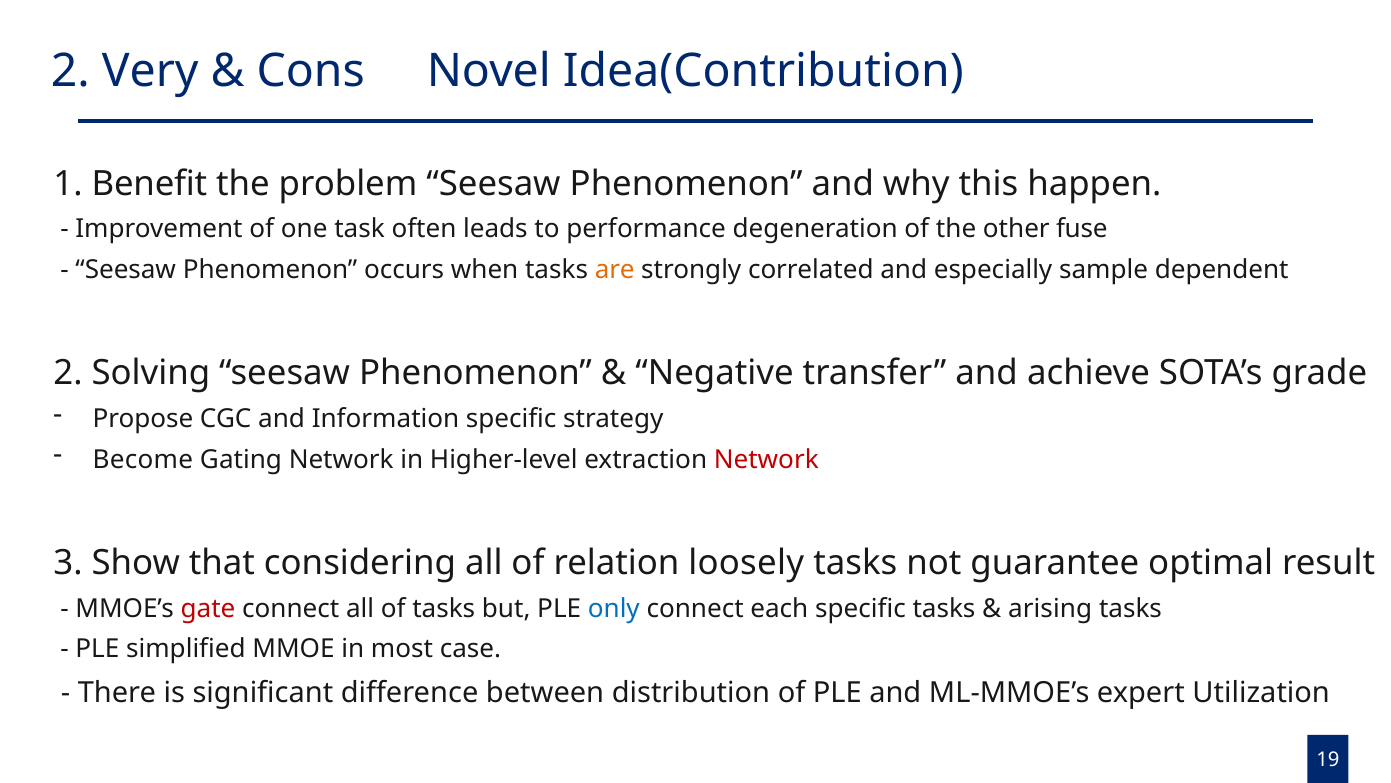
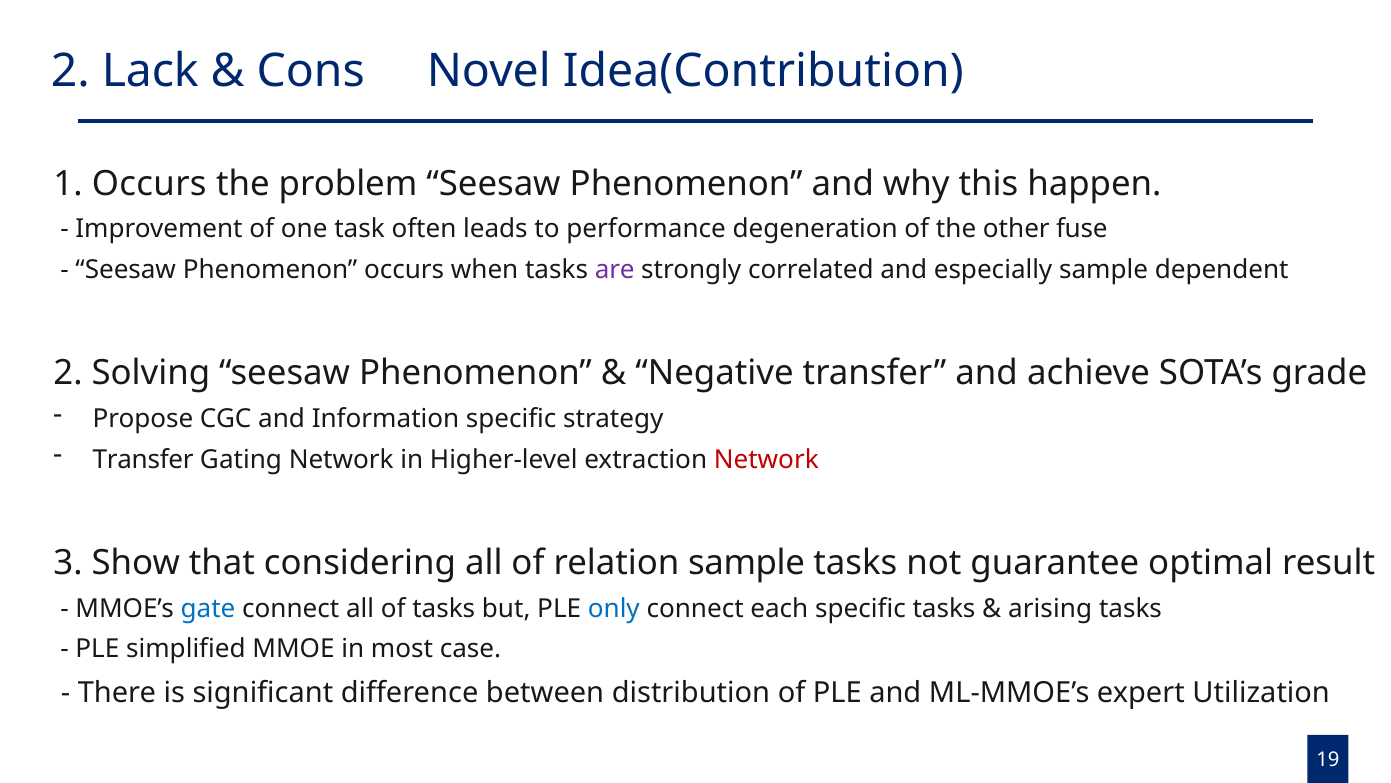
Very: Very -> Lack
1 Benefit: Benefit -> Occurs
are colour: orange -> purple
Become at (143, 459): Become -> Transfer
relation loosely: loosely -> sample
gate colour: red -> blue
